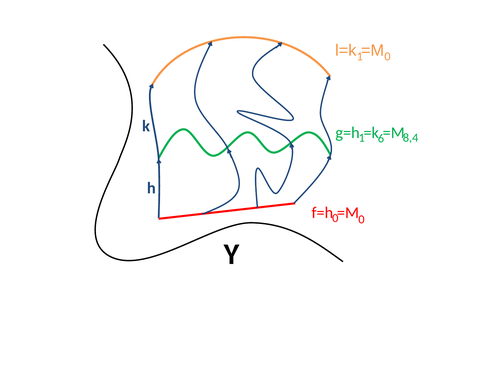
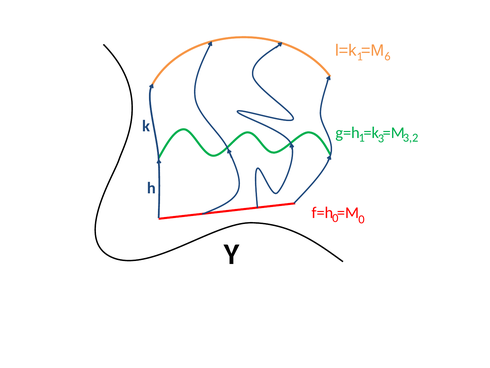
1 0: 0 -> 6
6: 6 -> 3
8,4: 8,4 -> 3,2
